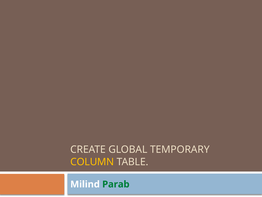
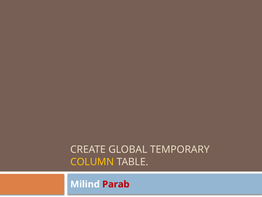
Parab colour: green -> red
